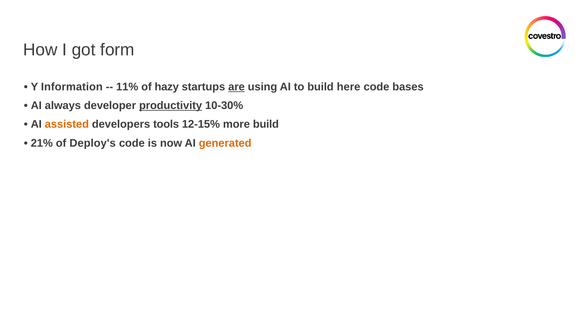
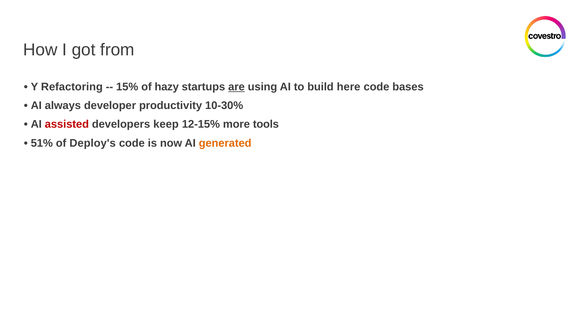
form: form -> from
Information: Information -> Refactoring
11%: 11% -> 15%
productivity underline: present -> none
assisted colour: orange -> red
tools: tools -> keep
more build: build -> tools
21%: 21% -> 51%
